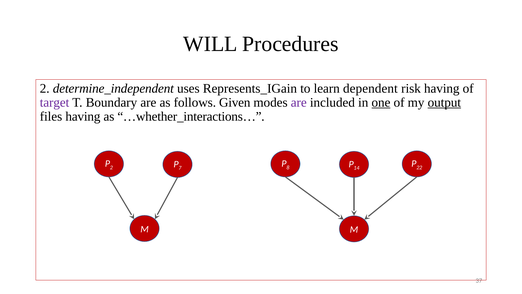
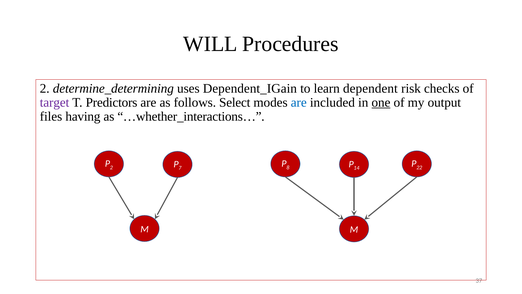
determine_independent: determine_independent -> determine_determining
Represents_IGain: Represents_IGain -> Dependent_IGain
risk having: having -> checks
Boundary: Boundary -> Predictors
Given: Given -> Select
are at (299, 102) colour: purple -> blue
output underline: present -> none
